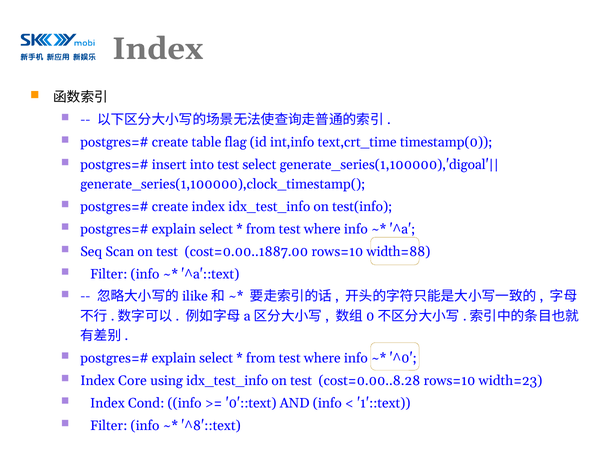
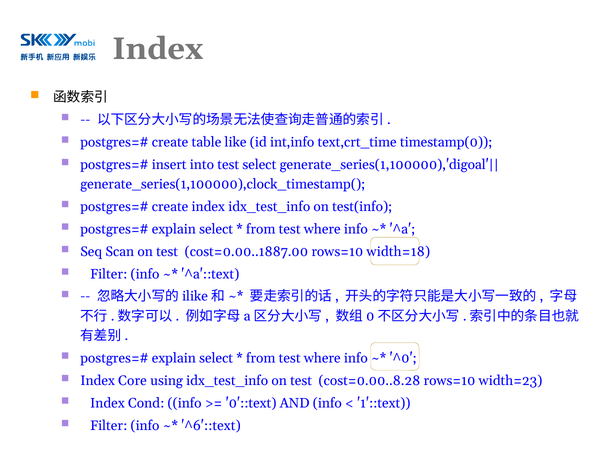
flag: flag -> like
width=88: width=88 -> width=18
^8'::text: ^8'::text -> ^6'::text
